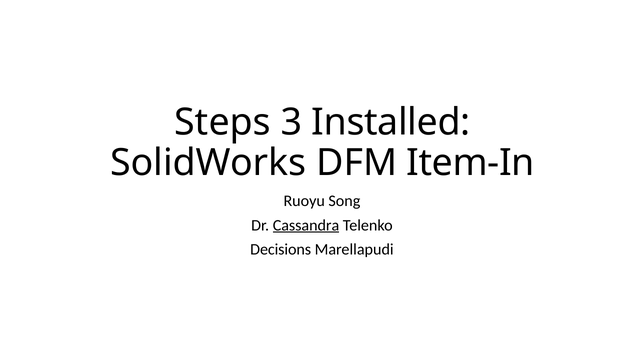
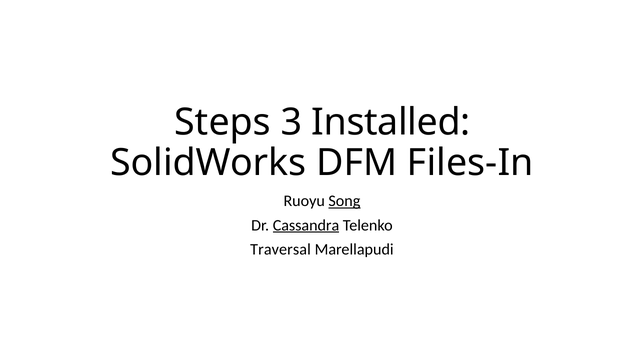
Item-In: Item-In -> Files-In
Song underline: none -> present
Decisions: Decisions -> Traversal
